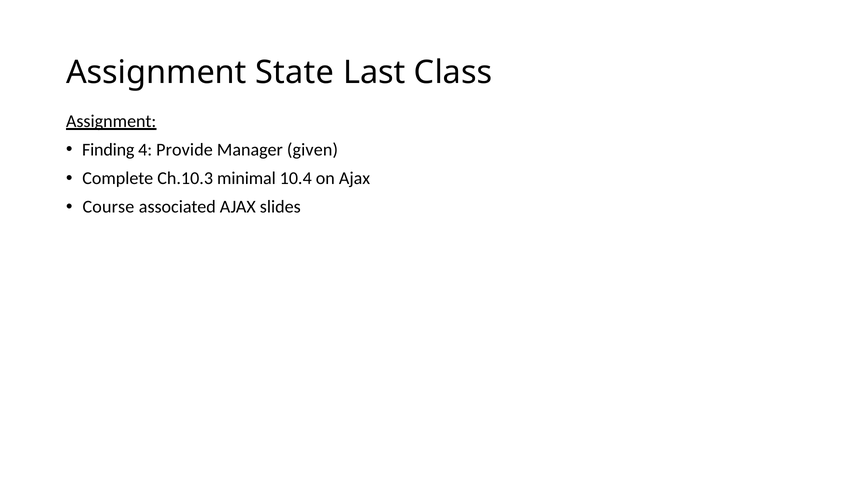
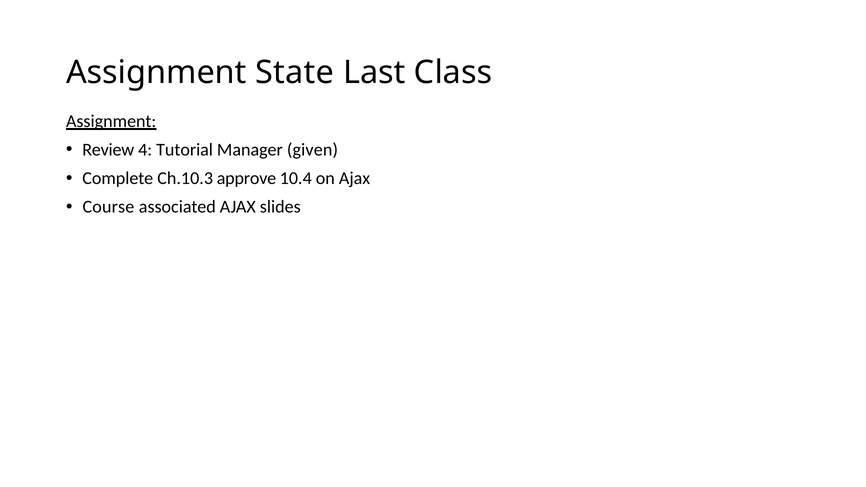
Finding: Finding -> Review
Provide: Provide -> Tutorial
minimal: minimal -> approve
